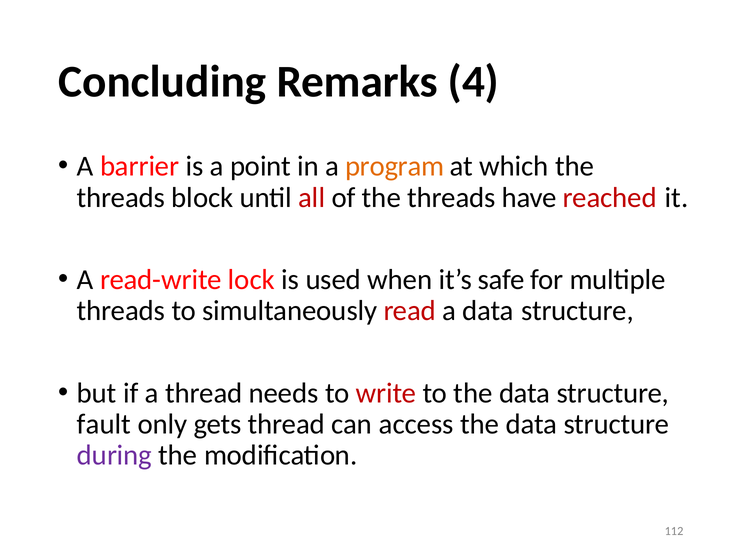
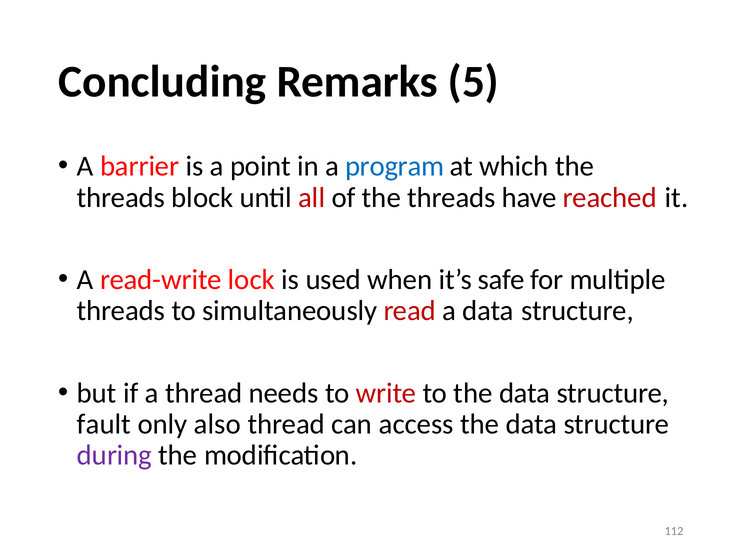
4: 4 -> 5
program colour: orange -> blue
gets: gets -> also
